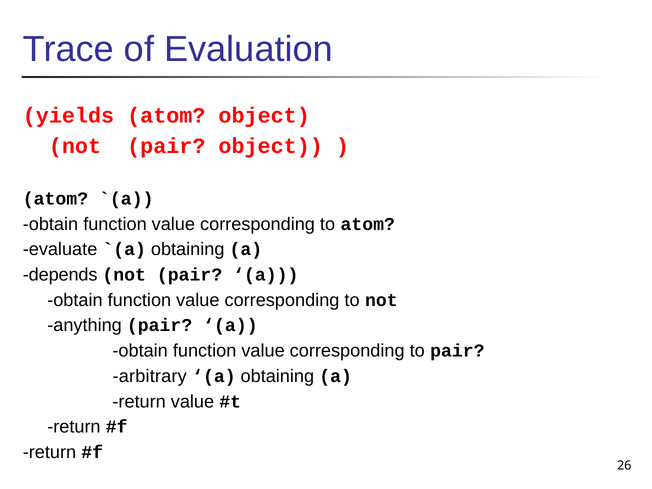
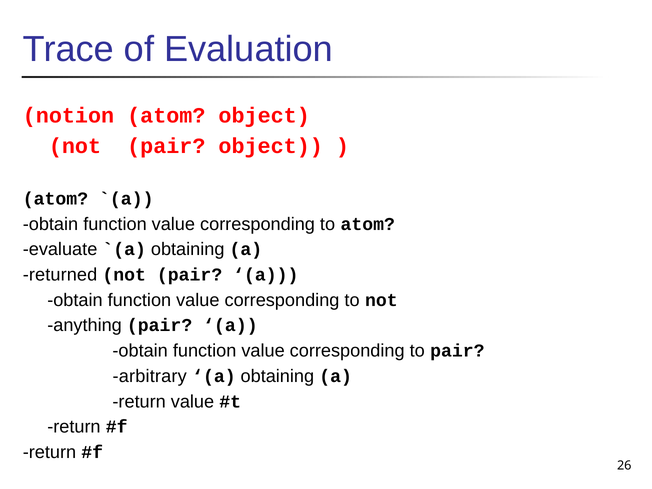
yields: yields -> notion
depends: depends -> returned
